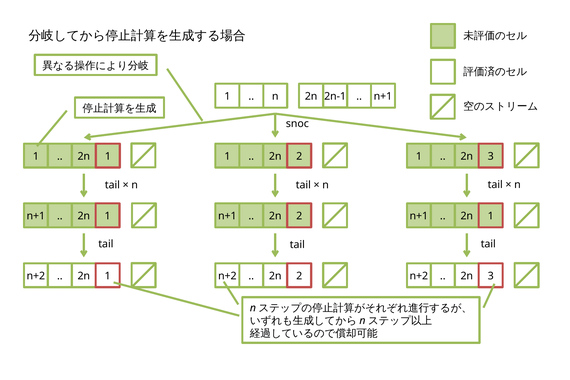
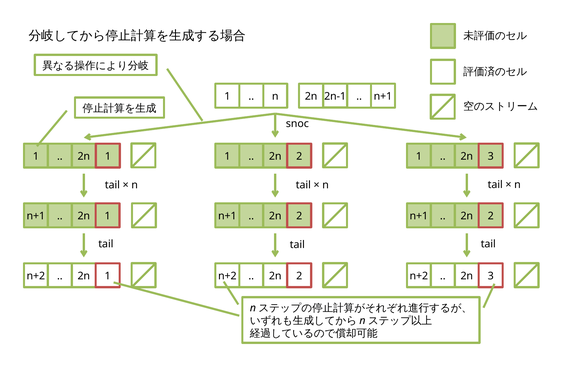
2 1: 1 -> 2
